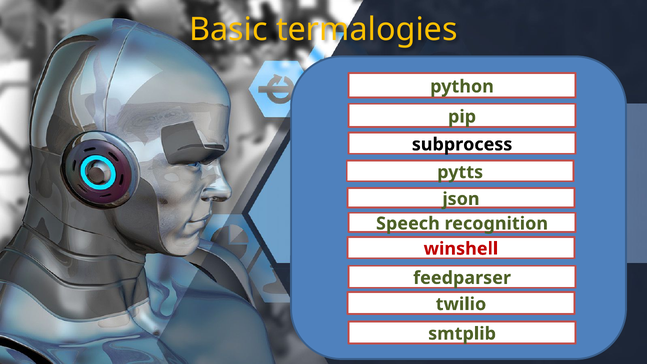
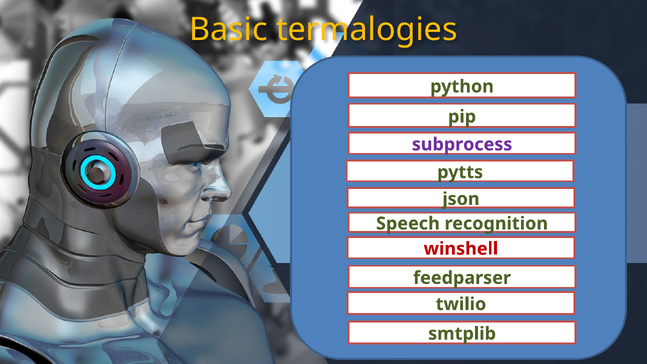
subprocess colour: black -> purple
